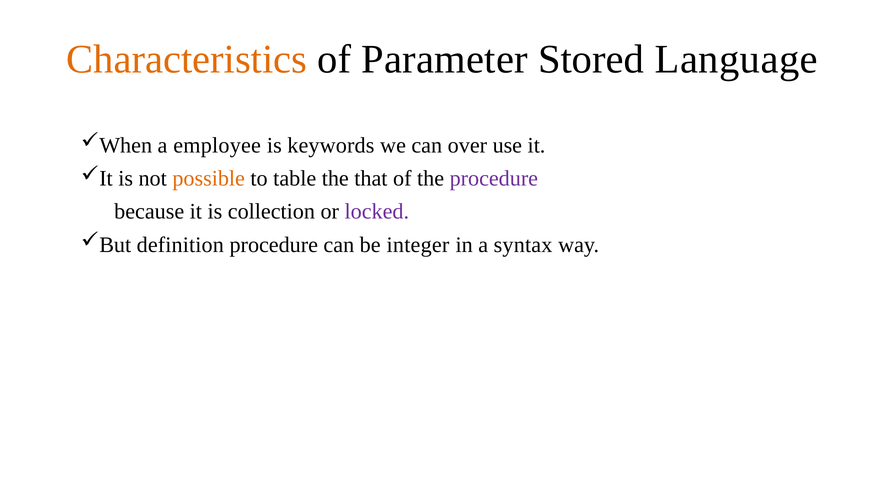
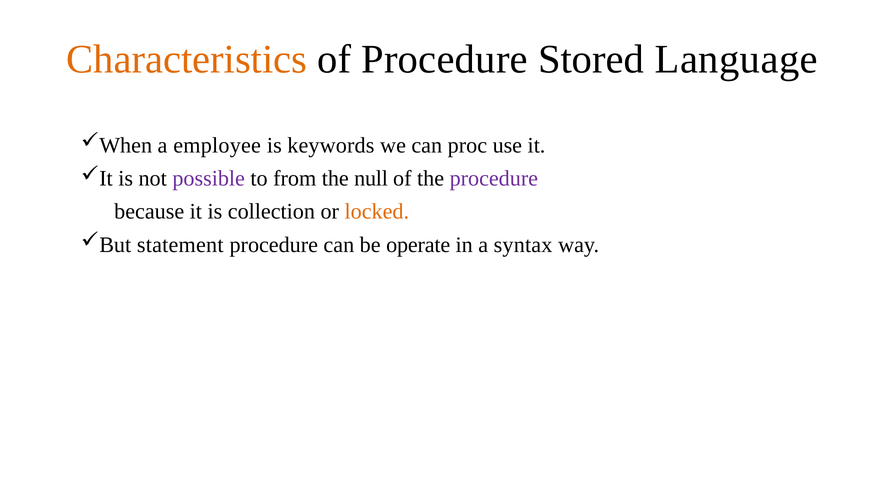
of Parameter: Parameter -> Procedure
over: over -> proc
possible colour: orange -> purple
table: table -> from
that: that -> null
locked colour: purple -> orange
definition: definition -> statement
integer: integer -> operate
